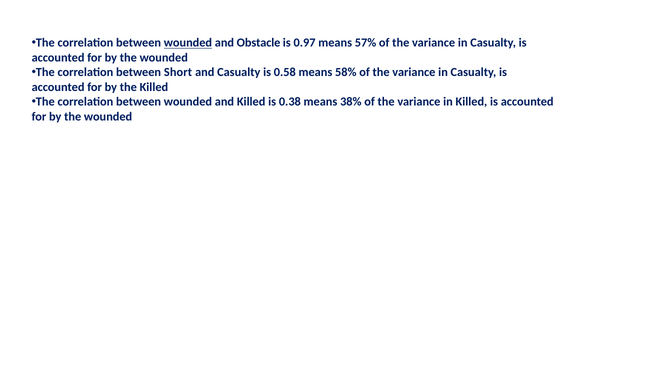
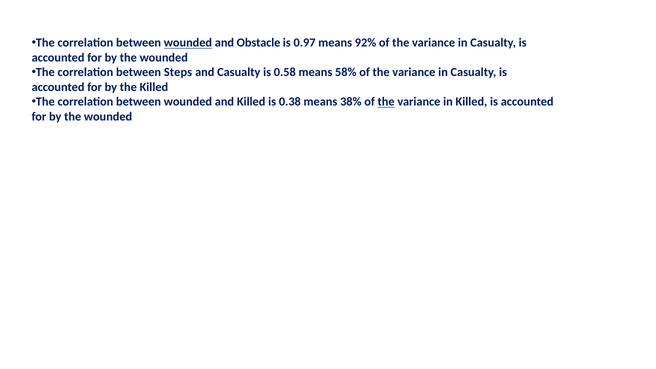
57%: 57% -> 92%
Short: Short -> Steps
the at (386, 102) underline: none -> present
